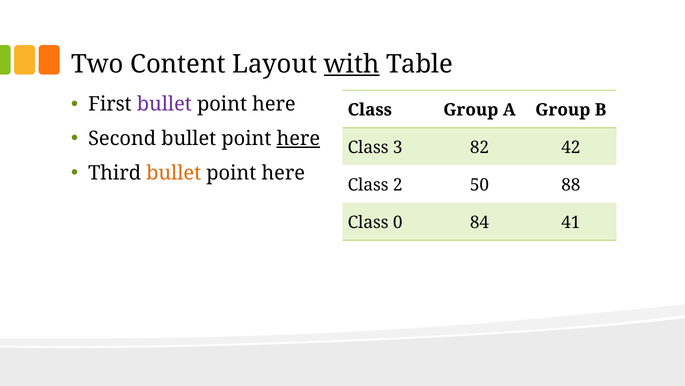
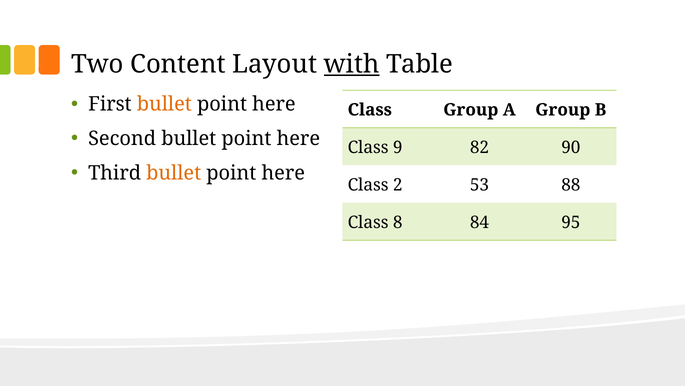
bullet at (164, 104) colour: purple -> orange
here at (298, 138) underline: present -> none
3: 3 -> 9
42: 42 -> 90
50: 50 -> 53
0: 0 -> 8
41: 41 -> 95
